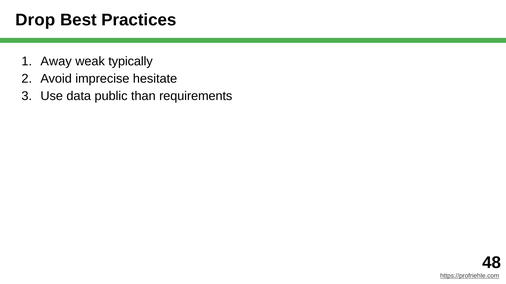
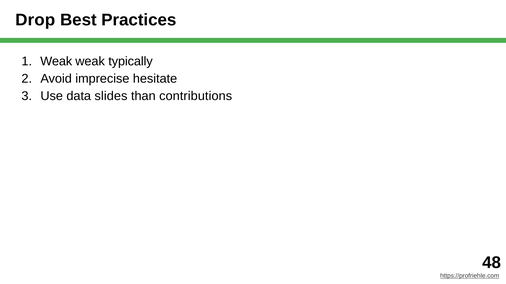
Away at (56, 61): Away -> Weak
public: public -> slides
requirements: requirements -> contributions
